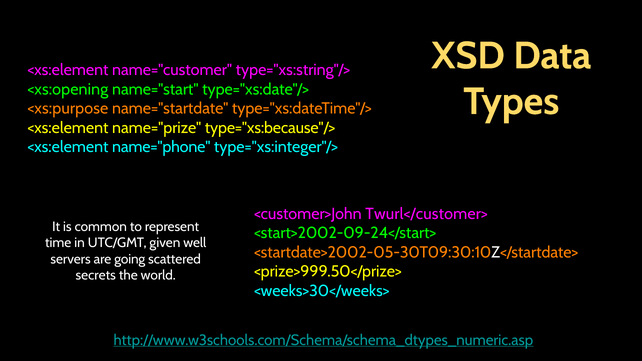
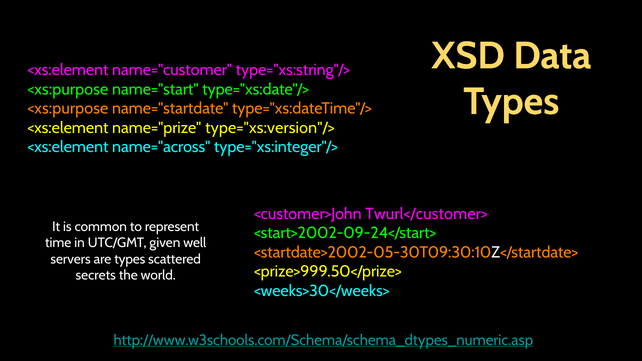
<xs:opening at (68, 89): <xs:opening -> <xs:purpose
type="xs:because"/>: type="xs:because"/> -> type="xs:version"/>
name="phone: name="phone -> name="across
are going: going -> types
